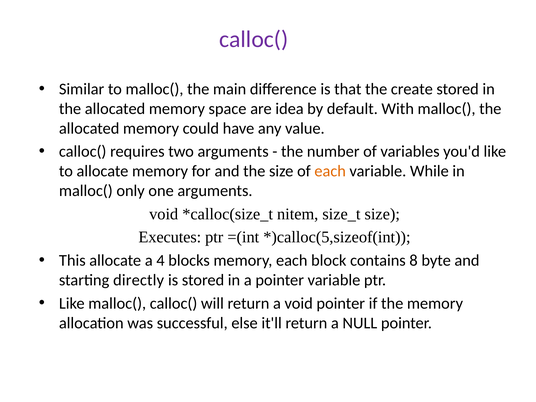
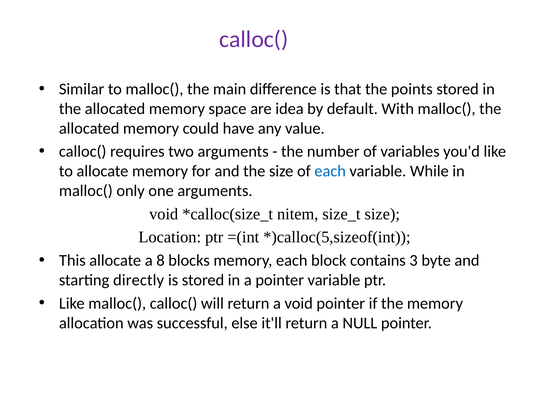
create: create -> points
each at (330, 171) colour: orange -> blue
Executes: Executes -> Location
4: 4 -> 8
8: 8 -> 3
